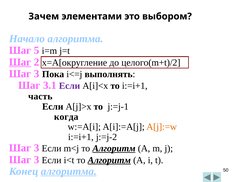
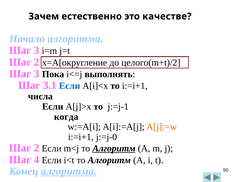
элементами: элементами -> естественно
выбором: выбором -> качестве
5 at (37, 50): 5 -> 3
Шаг at (20, 62) underline: present -> none
Если at (70, 86) colour: purple -> blue
часть: часть -> числа
j:=j-2: j:=j-2 -> j:=j-0
3 at (37, 148): 3 -> 2
3 at (37, 160): 3 -> 4
Алгоритм at (109, 160) underline: present -> none
